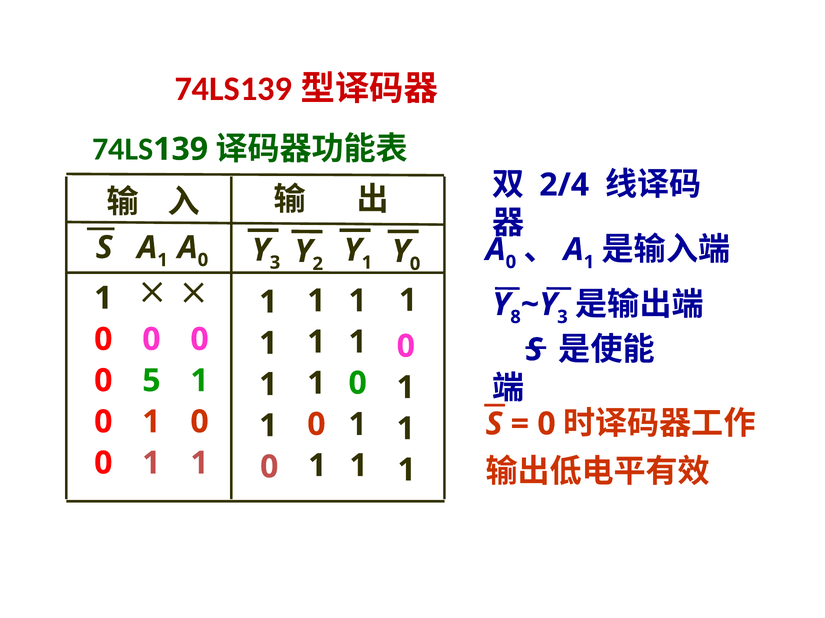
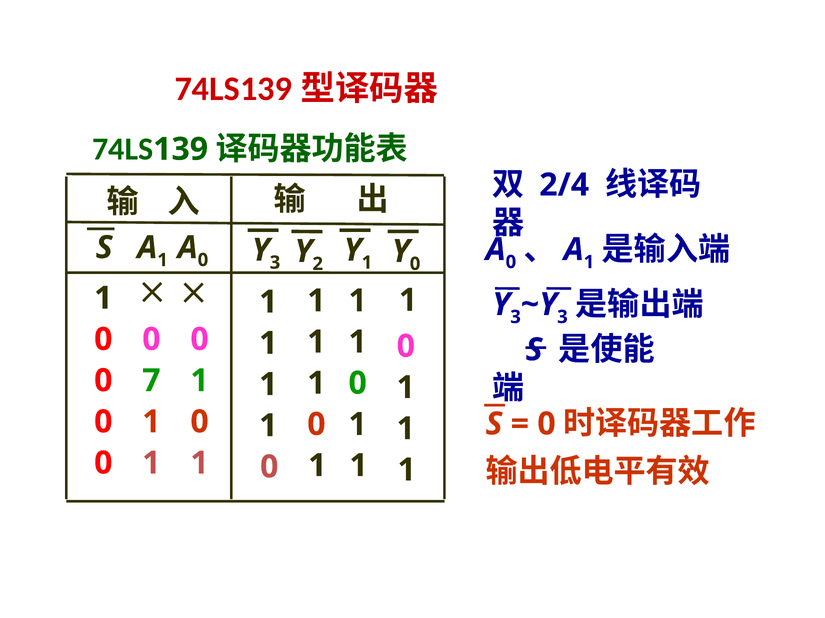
8 at (516, 317): 8 -> 3
5: 5 -> 7
